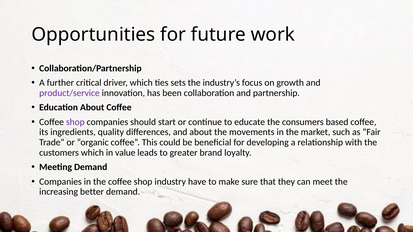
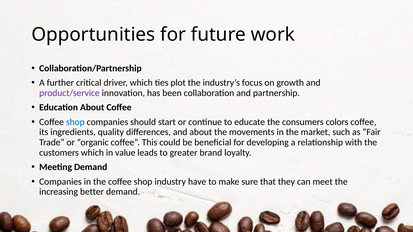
sets: sets -> plot
shop at (75, 122) colour: purple -> blue
based: based -> colors
